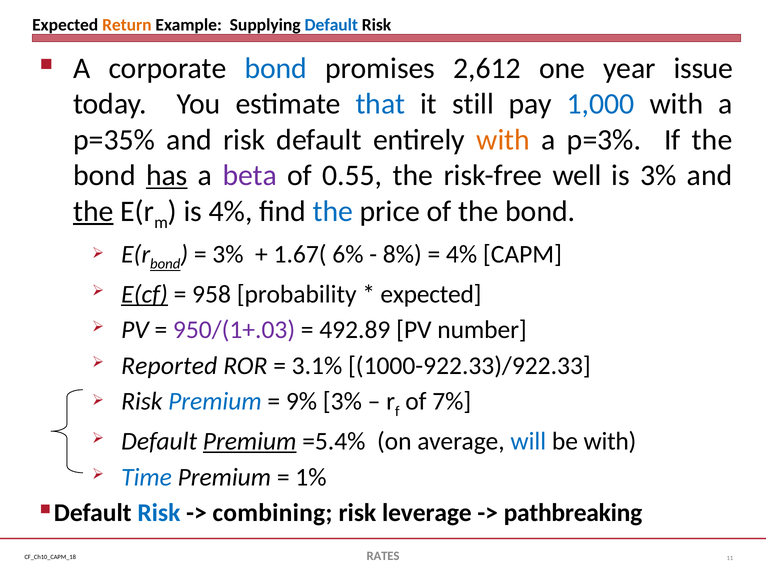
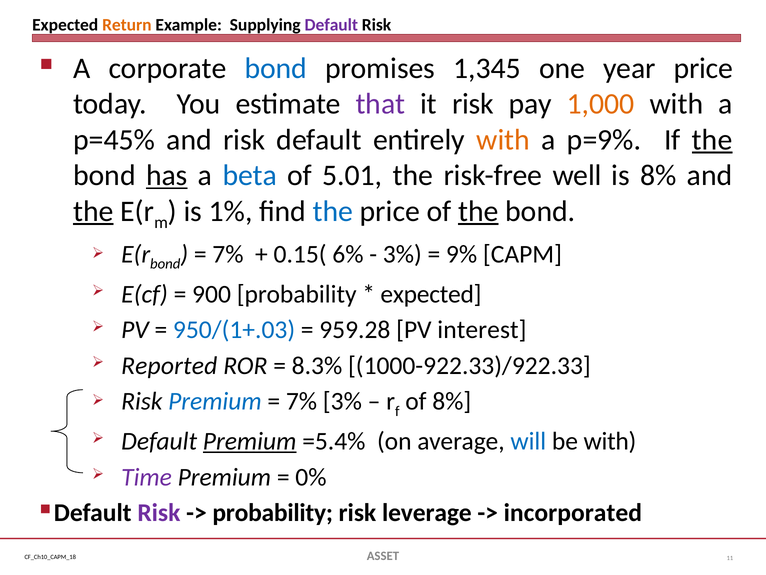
Default at (331, 25) colour: blue -> purple
2,612: 2,612 -> 1,345
year issue: issue -> price
that colour: blue -> purple
it still: still -> risk
1,000 colour: blue -> orange
p=35%: p=35% -> p=45%
p=3%: p=3% -> p=9%
the at (712, 140) underline: none -> present
beta colour: purple -> blue
0.55: 0.55 -> 5.01
is 3%: 3% -> 8%
is 4%: 4% -> 1%
the at (478, 211) underline: none -> present
bond at (165, 264) underline: present -> none
3% at (228, 254): 3% -> 7%
1.67(: 1.67( -> 0.15(
8% at (402, 254): 8% -> 3%
4% at (462, 254): 4% -> 9%
E(cf underline: present -> none
958: 958 -> 900
950/(1+.03 colour: purple -> blue
492.89: 492.89 -> 959.28
number: number -> interest
3.1%: 3.1% -> 8.3%
9% at (301, 401): 9% -> 7%
of 7%: 7% -> 8%
Time colour: blue -> purple
1%: 1% -> 0%
Risk at (159, 513) colour: blue -> purple
combining at (272, 513): combining -> probability
pathbreaking: pathbreaking -> incorporated
RATES: RATES -> ASSET
